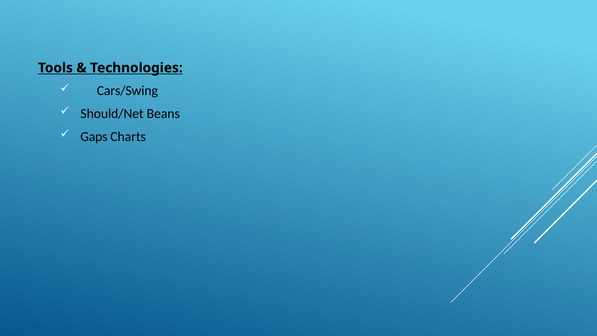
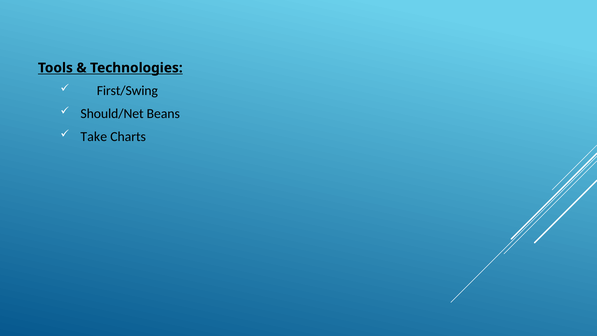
Cars/Swing: Cars/Swing -> First/Swing
Gaps: Gaps -> Take
